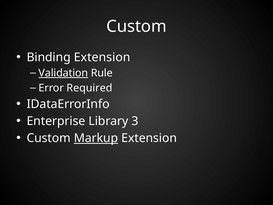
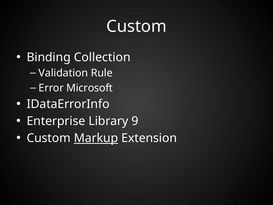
Binding Extension: Extension -> Collection
Validation underline: present -> none
Required: Required -> Microsoft
3: 3 -> 9
